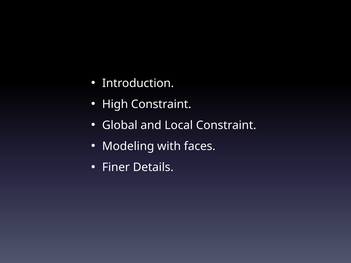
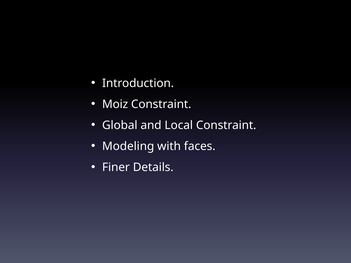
High: High -> Moiz
